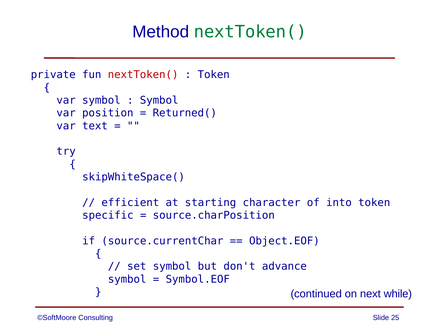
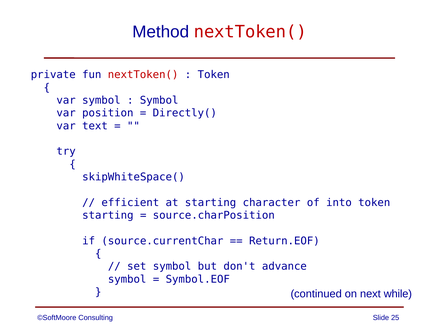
nextToken( at (250, 32) colour: green -> red
Returned(: Returned( -> Directly(
specific at (108, 215): specific -> starting
Object.EOF: Object.EOF -> Return.EOF
